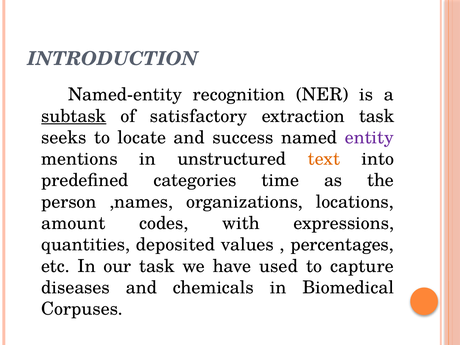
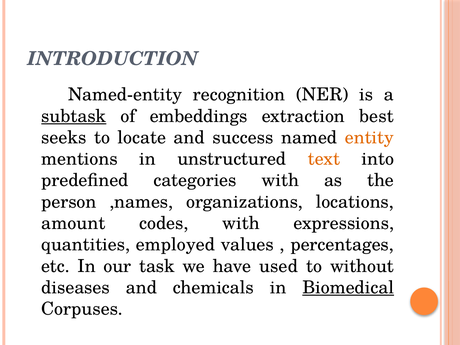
satisfactory: satisfactory -> embeddings
extraction task: task -> best
entity colour: purple -> orange
categories time: time -> with
deposited: deposited -> employed
capture: capture -> without
Biomedical underline: none -> present
